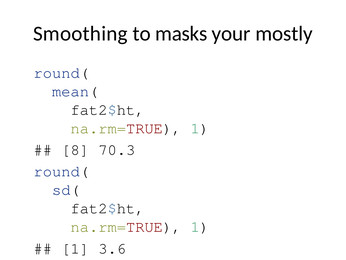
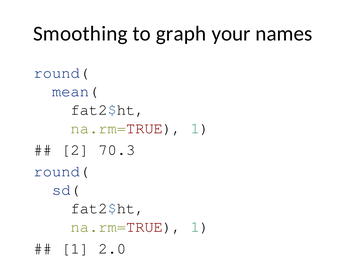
masks: masks -> graph
mostly: mostly -> names
8: 8 -> 2
3.6: 3.6 -> 2.0
